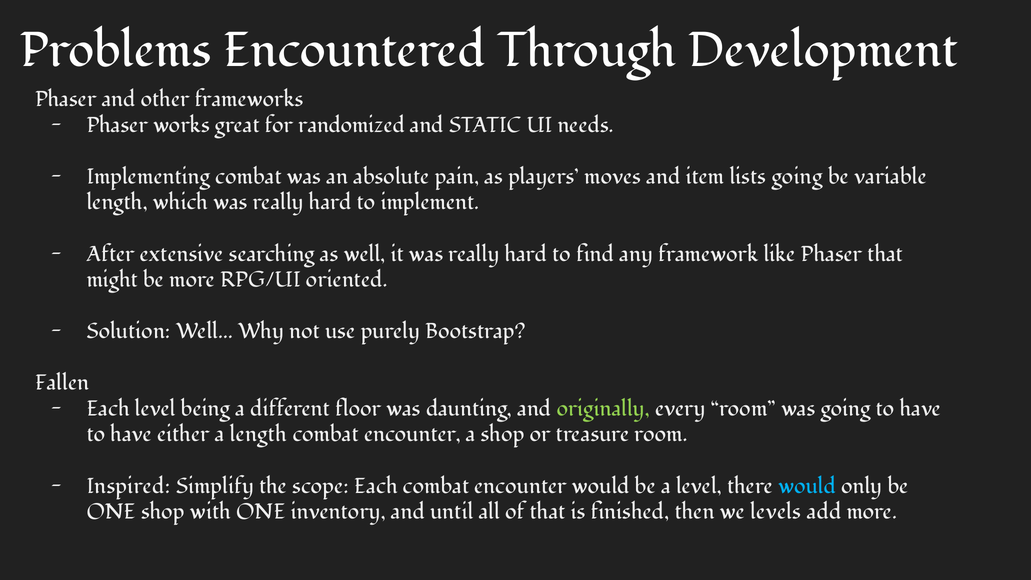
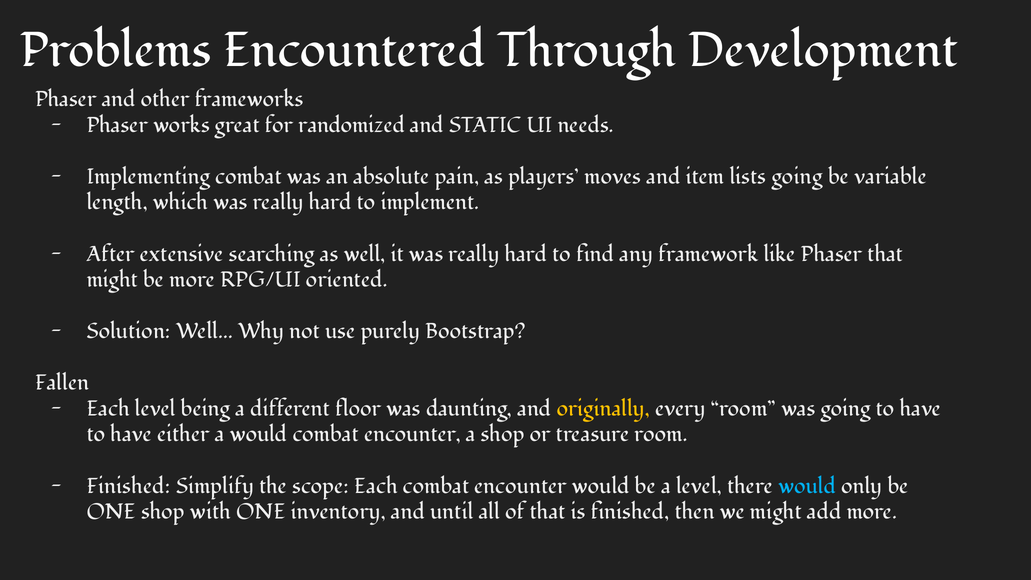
originally colour: light green -> yellow
a length: length -> would
Inspired at (129, 486): Inspired -> Finished
we levels: levels -> might
